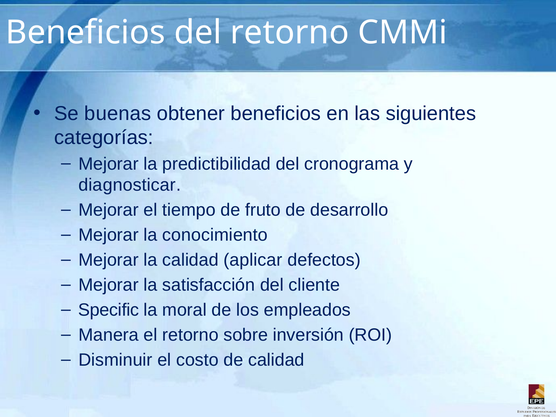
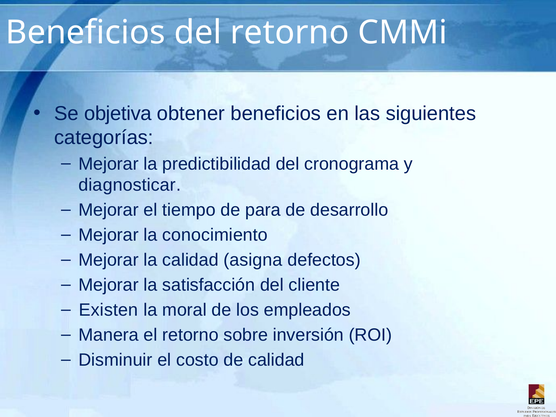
buenas: buenas -> objetiva
fruto: fruto -> para
aplicar: aplicar -> asigna
Specific: Specific -> Existen
